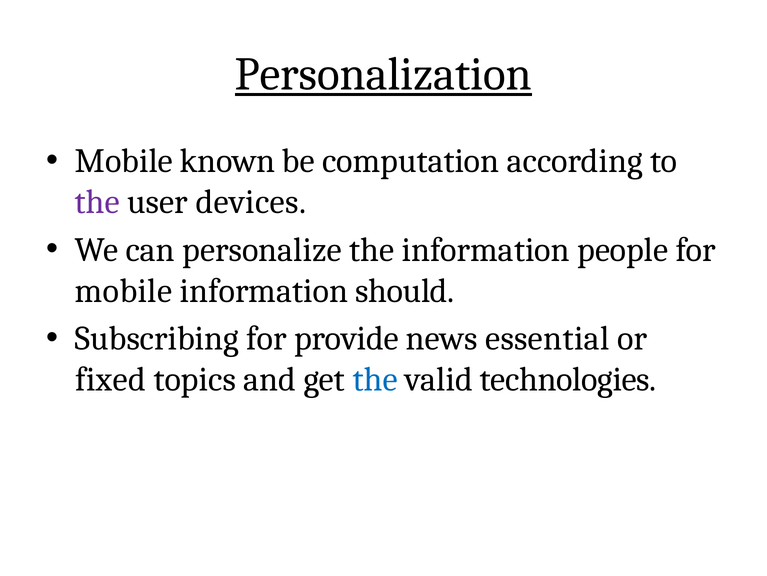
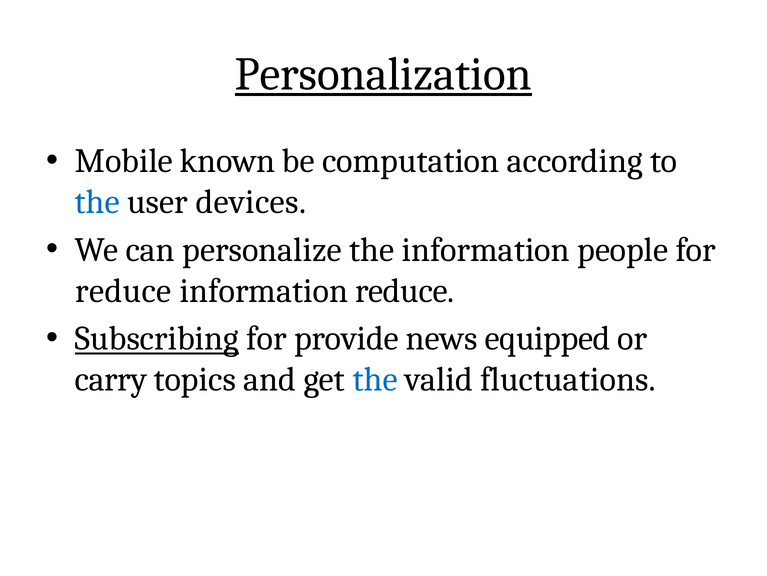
the at (97, 202) colour: purple -> blue
mobile at (123, 290): mobile -> reduce
information should: should -> reduce
Subscribing underline: none -> present
essential: essential -> equipped
fixed: fixed -> carry
technologies: technologies -> fluctuations
